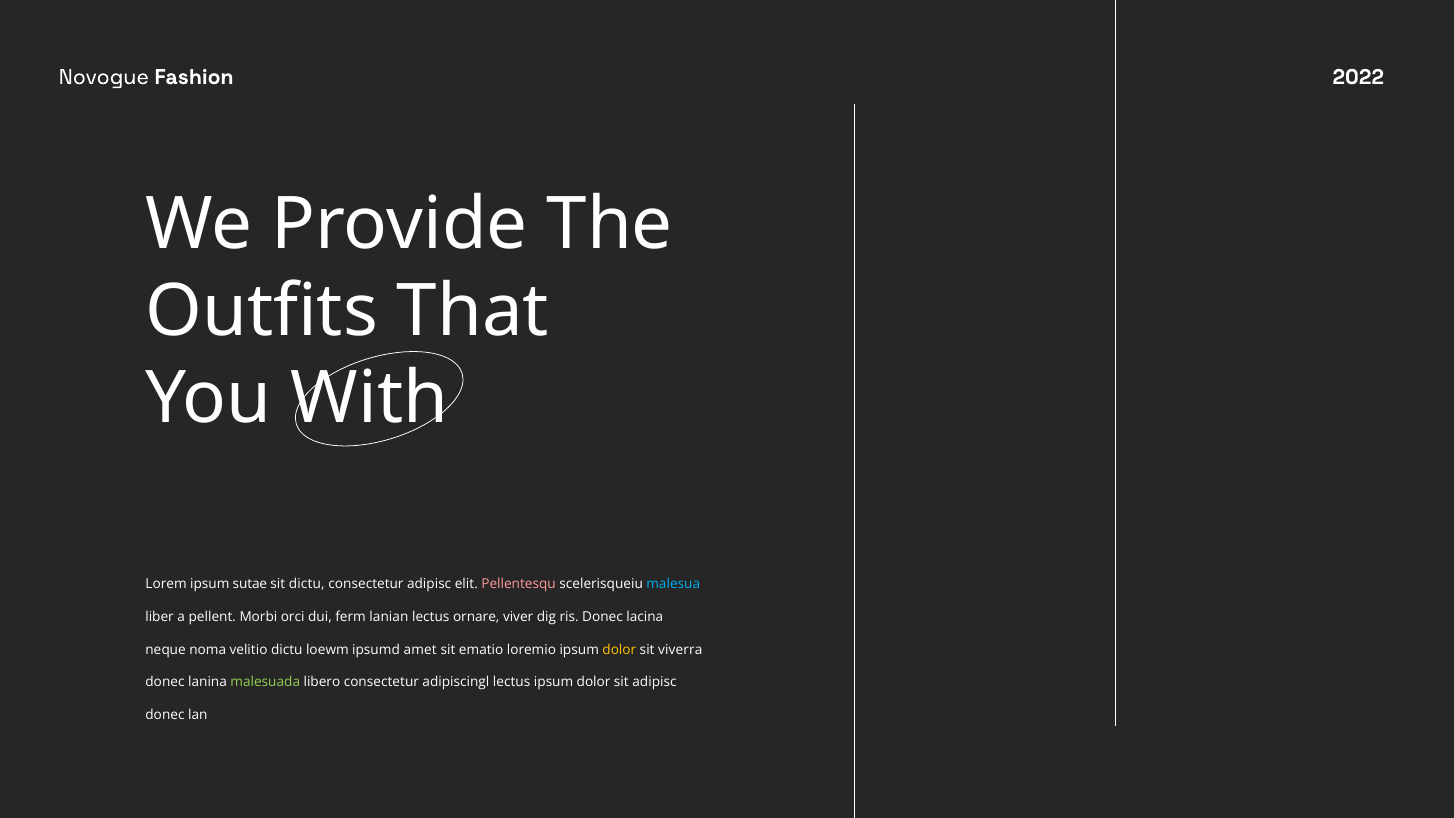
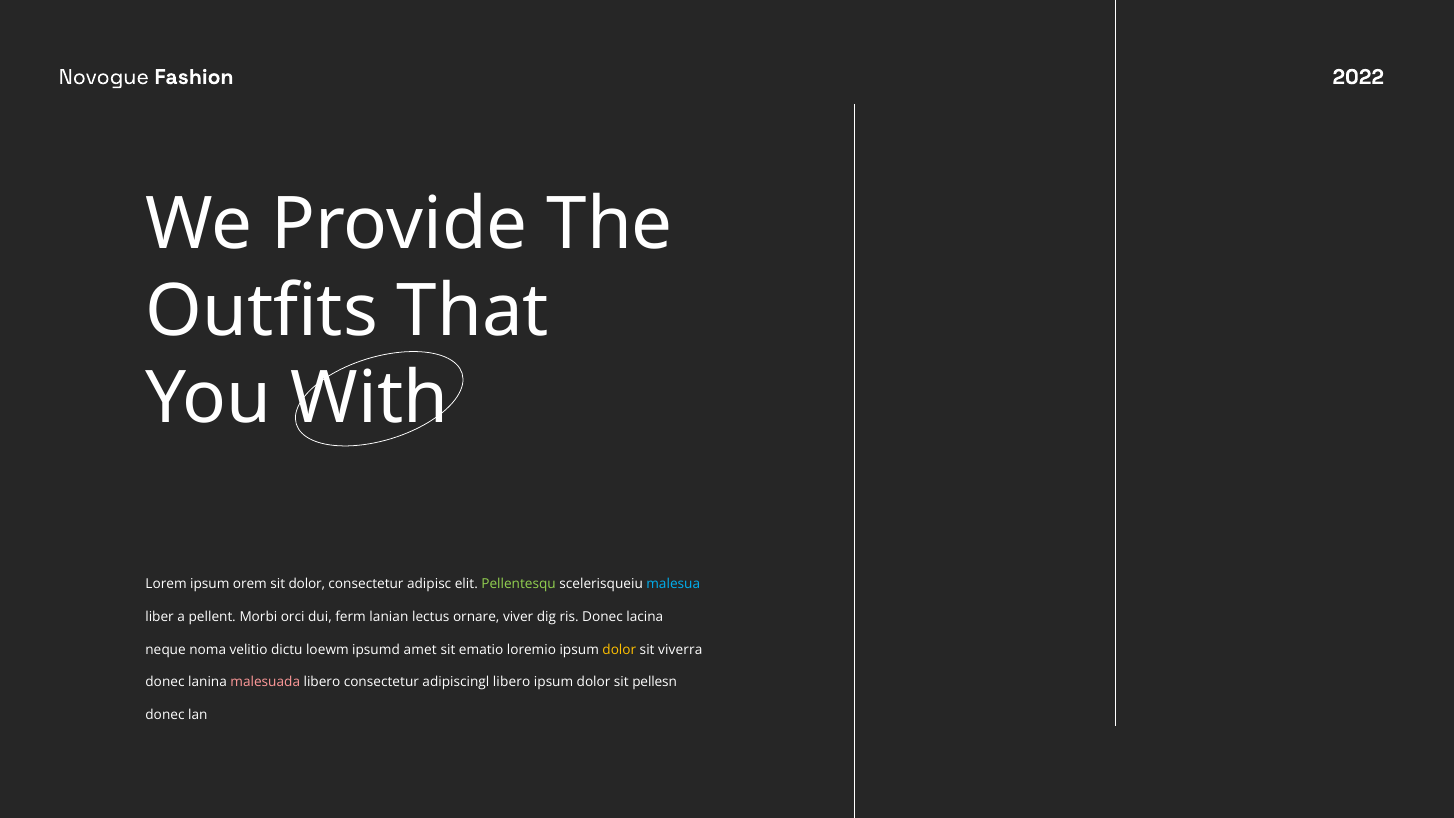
sutae: sutae -> orem
sit dictu: dictu -> dolor
Pellentesqu colour: pink -> light green
malesuada colour: light green -> pink
adipiscingl lectus: lectus -> libero
sit adipisc: adipisc -> pellesn
